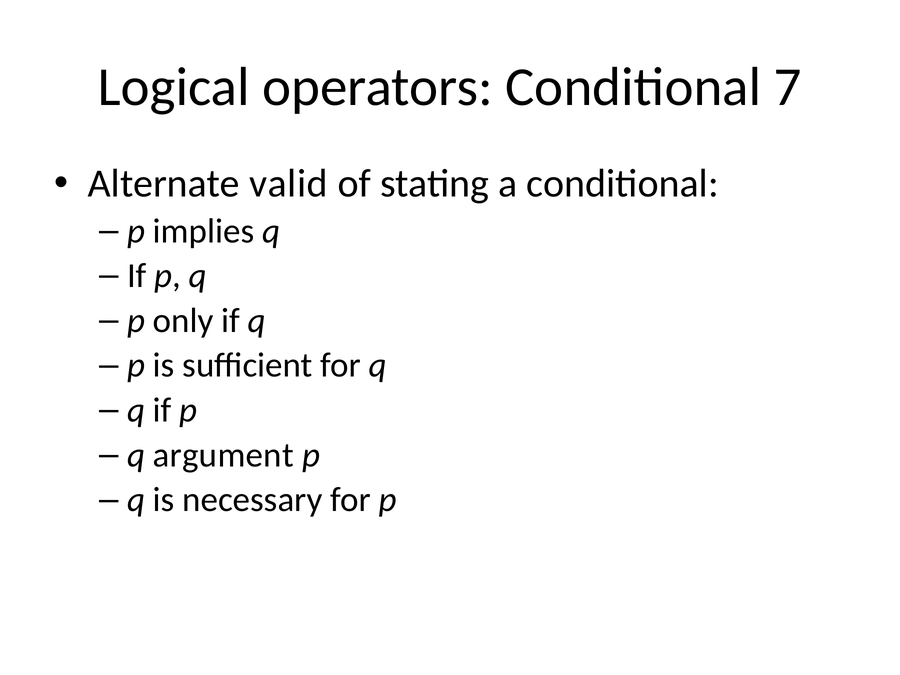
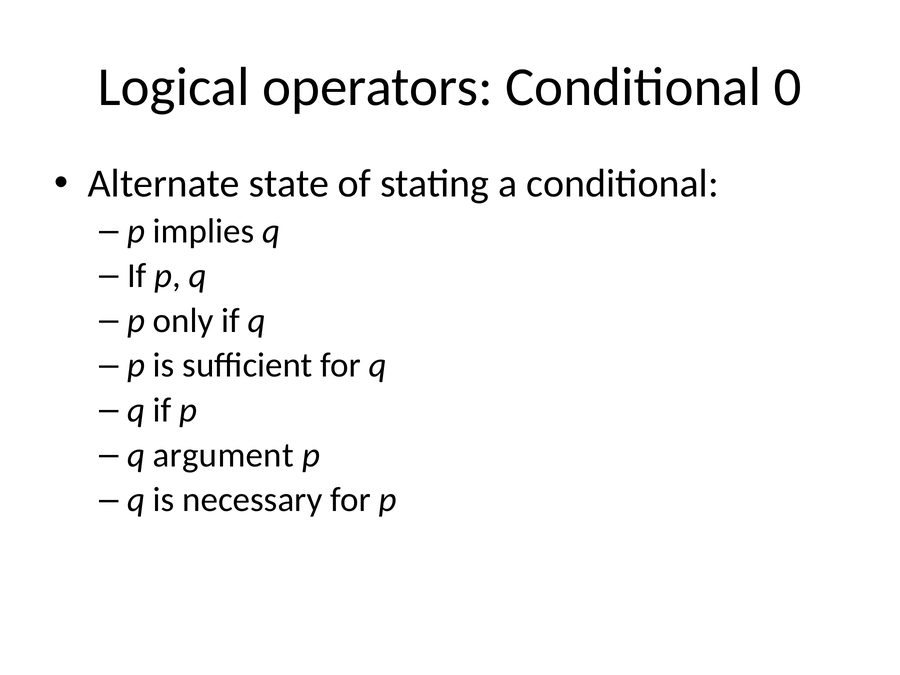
7: 7 -> 0
valid: valid -> state
